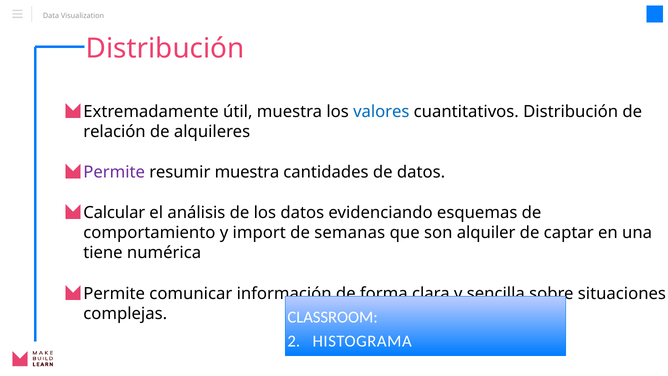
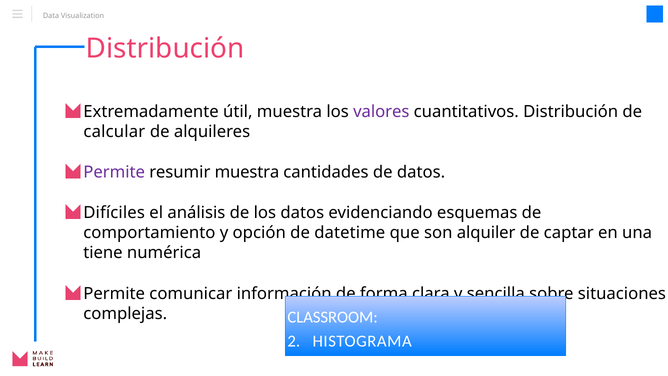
valores colour: blue -> purple
relación: relación -> calcular
Calcular: Calcular -> Difíciles
import: import -> opción
semanas: semanas -> datetime
